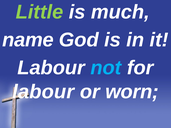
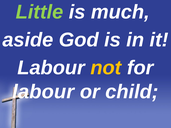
name: name -> aside
not colour: light blue -> yellow
worn: worn -> child
